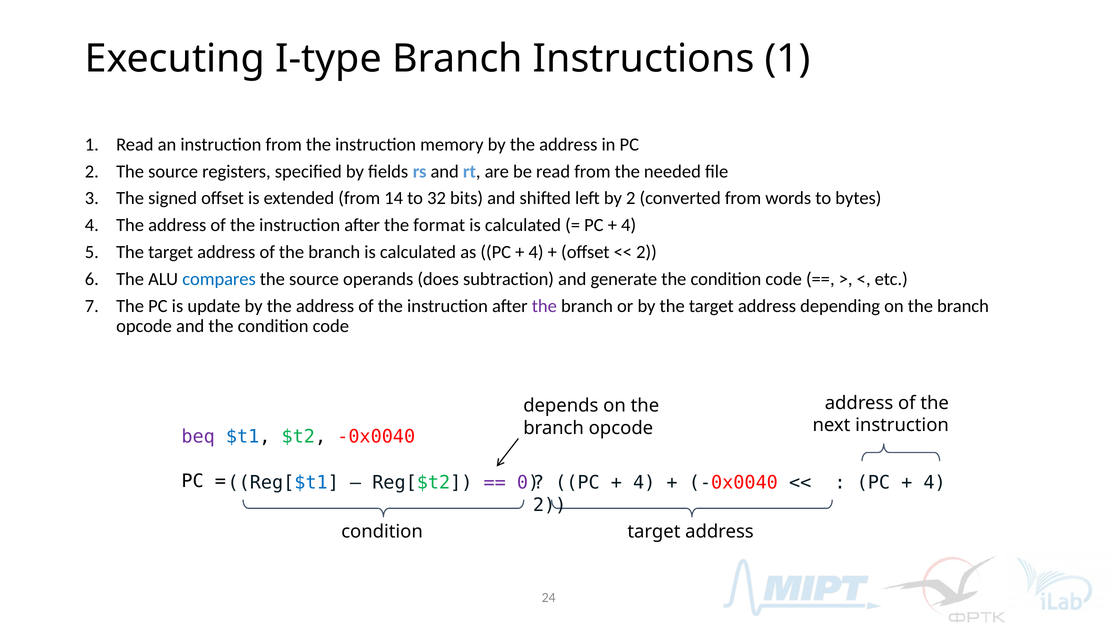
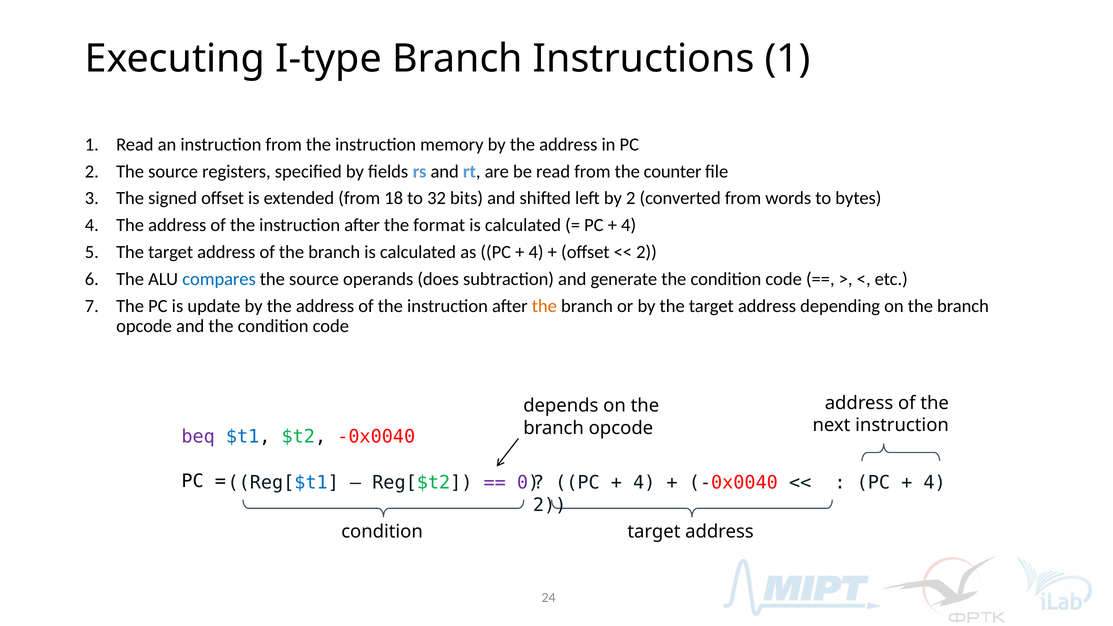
needed: needed -> counter
14: 14 -> 18
the at (544, 306) colour: purple -> orange
